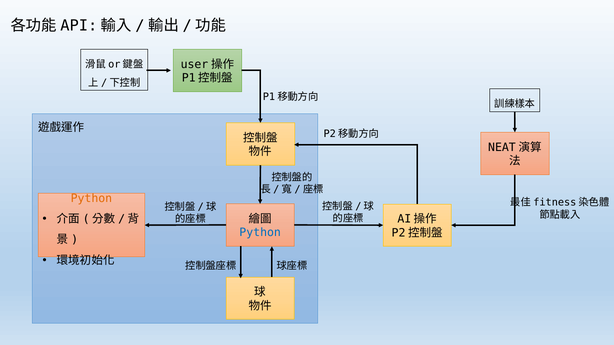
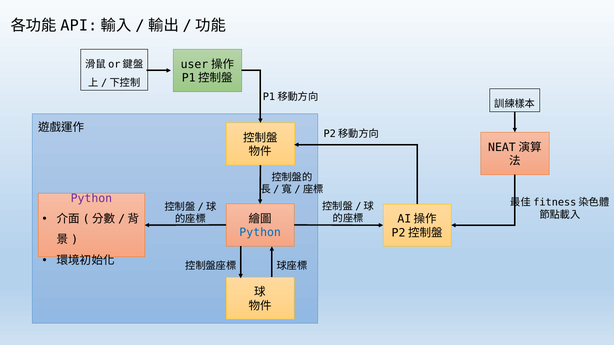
Python at (91, 199) colour: orange -> purple
